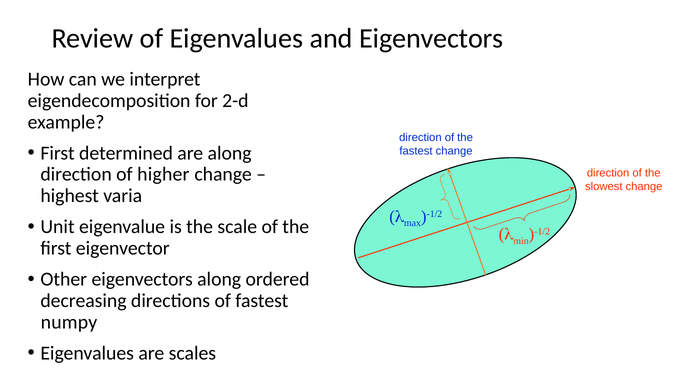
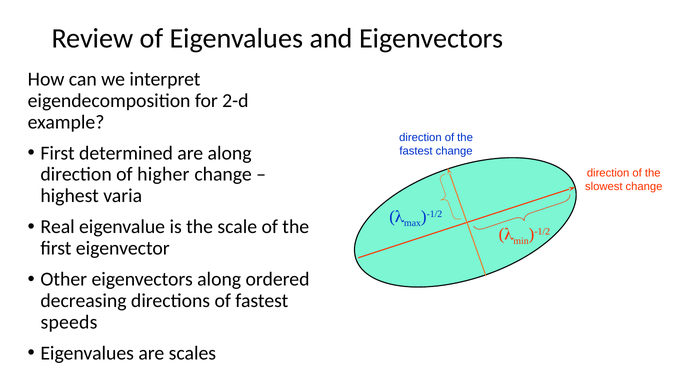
Unit: Unit -> Real
numpy: numpy -> speeds
